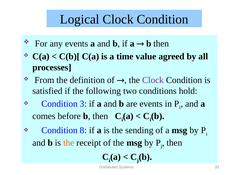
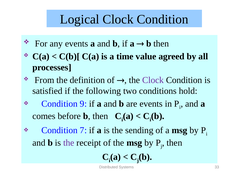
3: 3 -> 9
8: 8 -> 7
the at (69, 142) colour: orange -> purple
